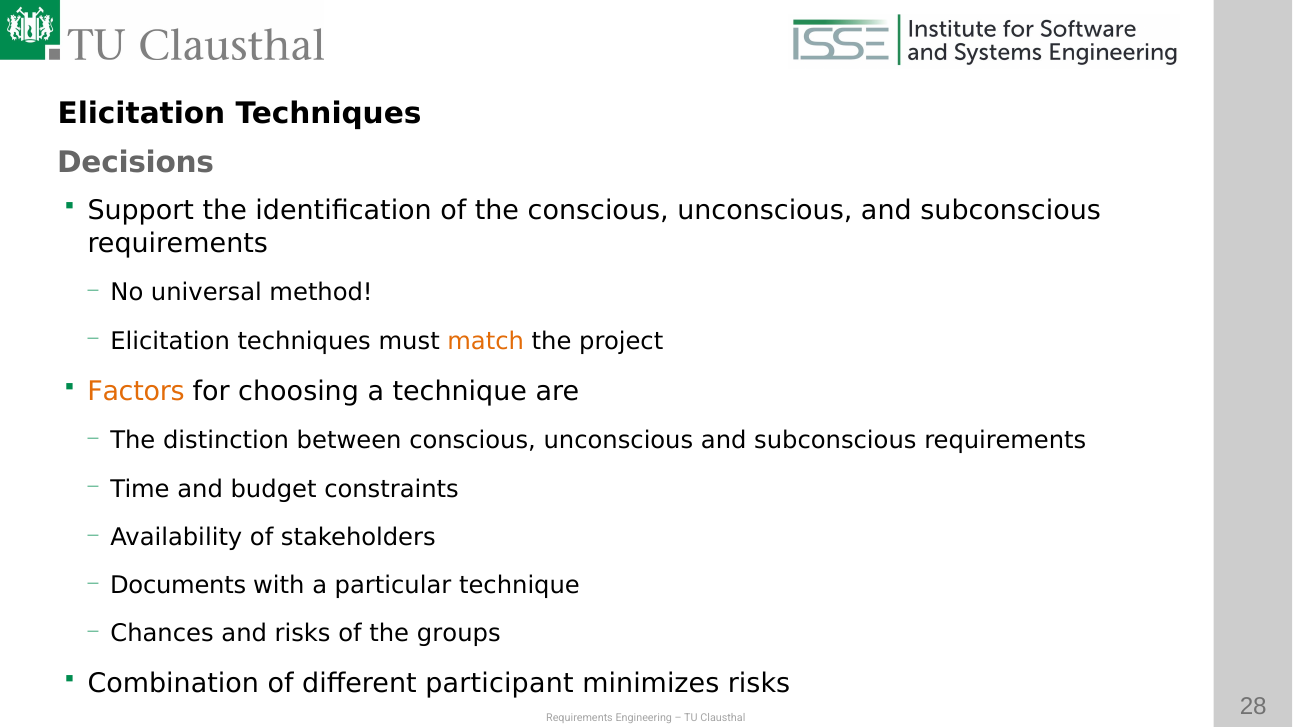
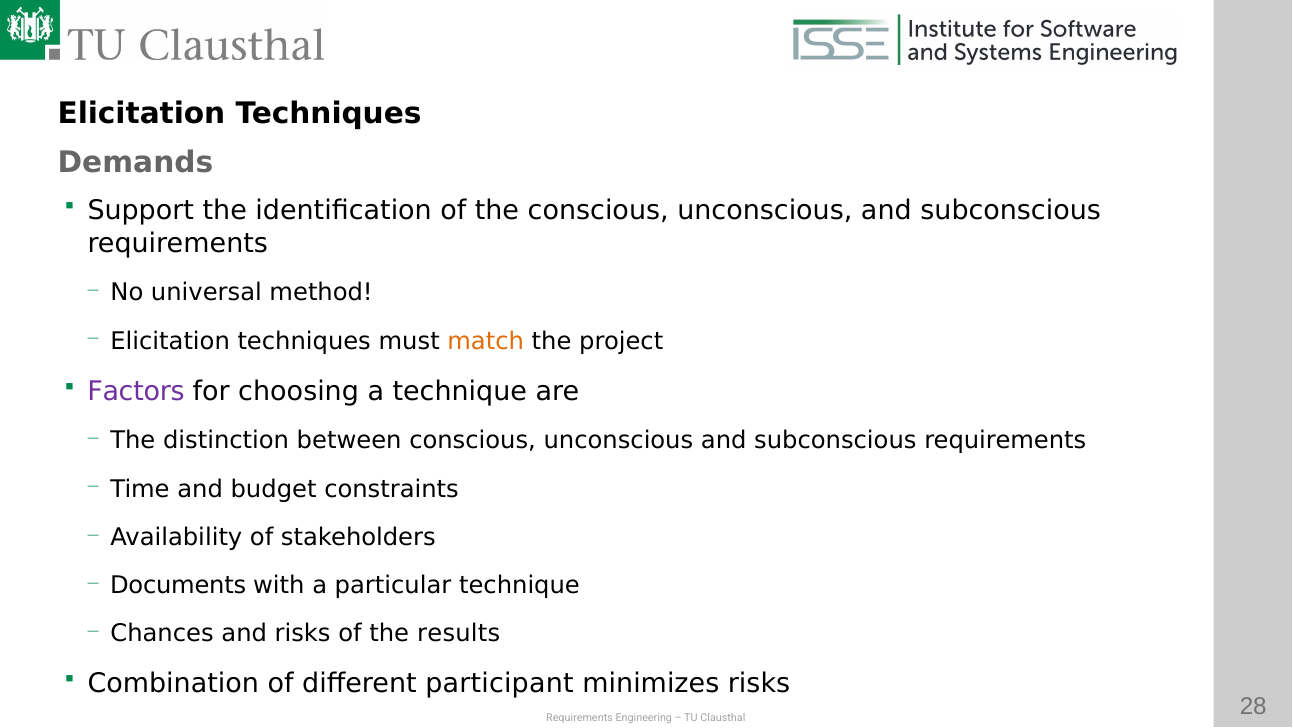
Decisions: Decisions -> Demands
Factors colour: orange -> purple
groups: groups -> results
